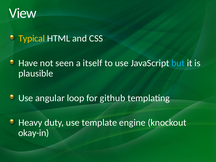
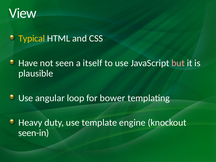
but colour: light blue -> pink
github: github -> bower
okay-in: okay-in -> seen-in
